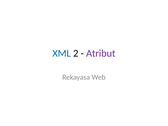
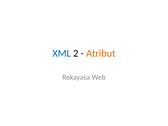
Atribut colour: purple -> orange
